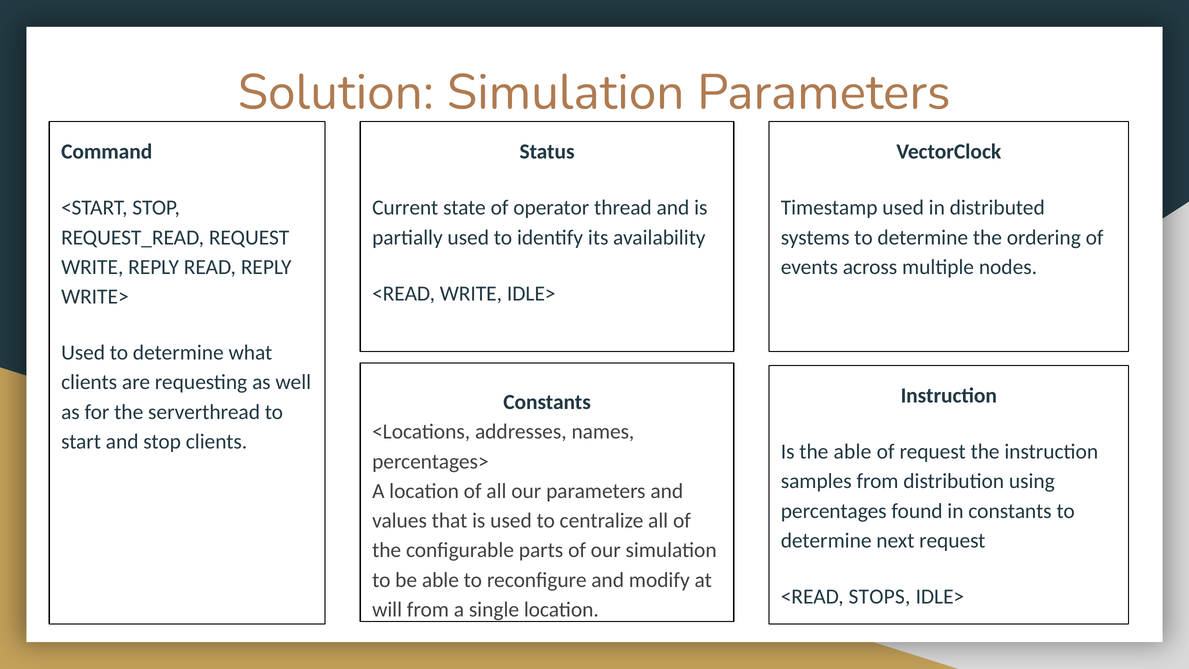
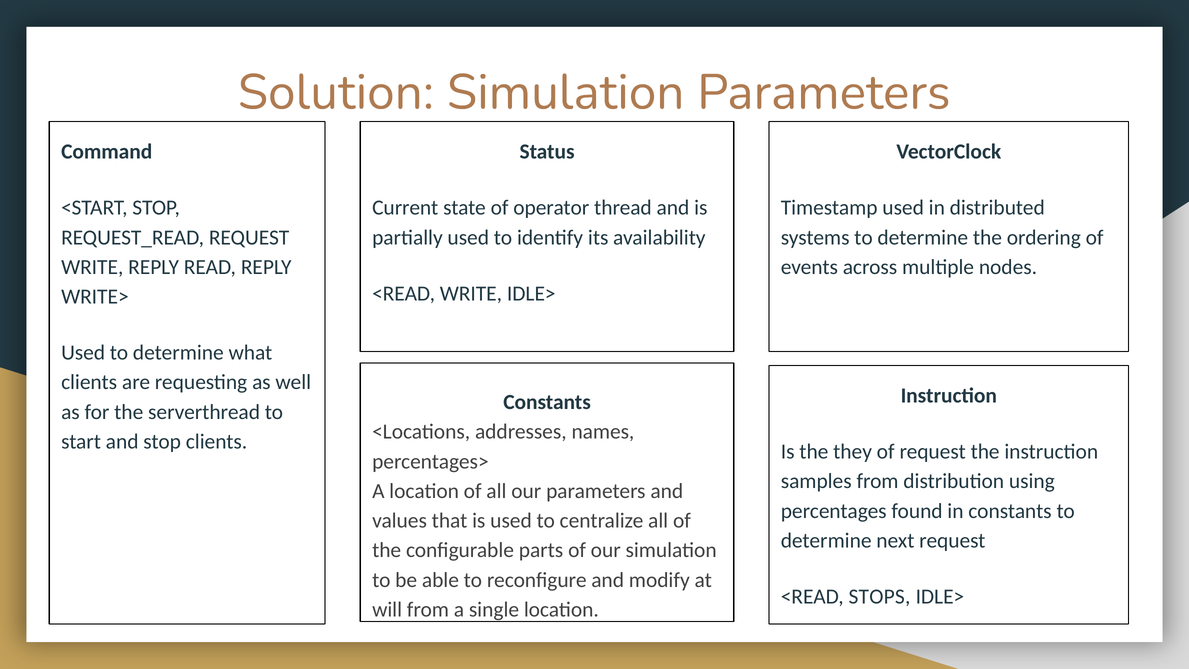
the able: able -> they
